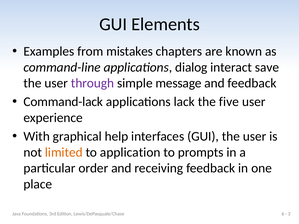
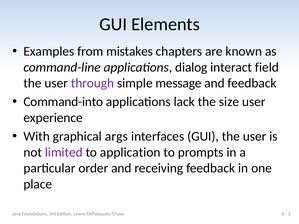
save: save -> field
Command-lack: Command-lack -> Command-into
five: five -> size
help: help -> args
limited colour: orange -> purple
